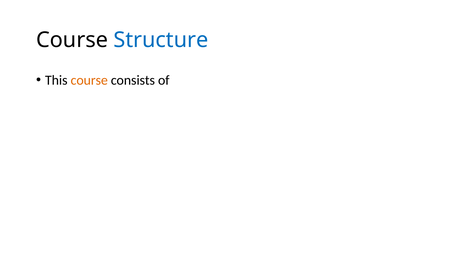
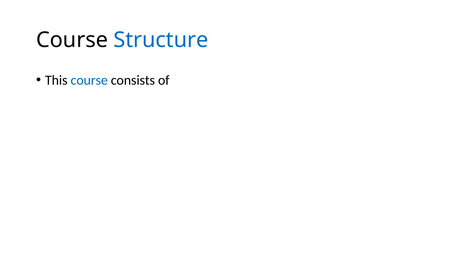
course at (89, 80) colour: orange -> blue
